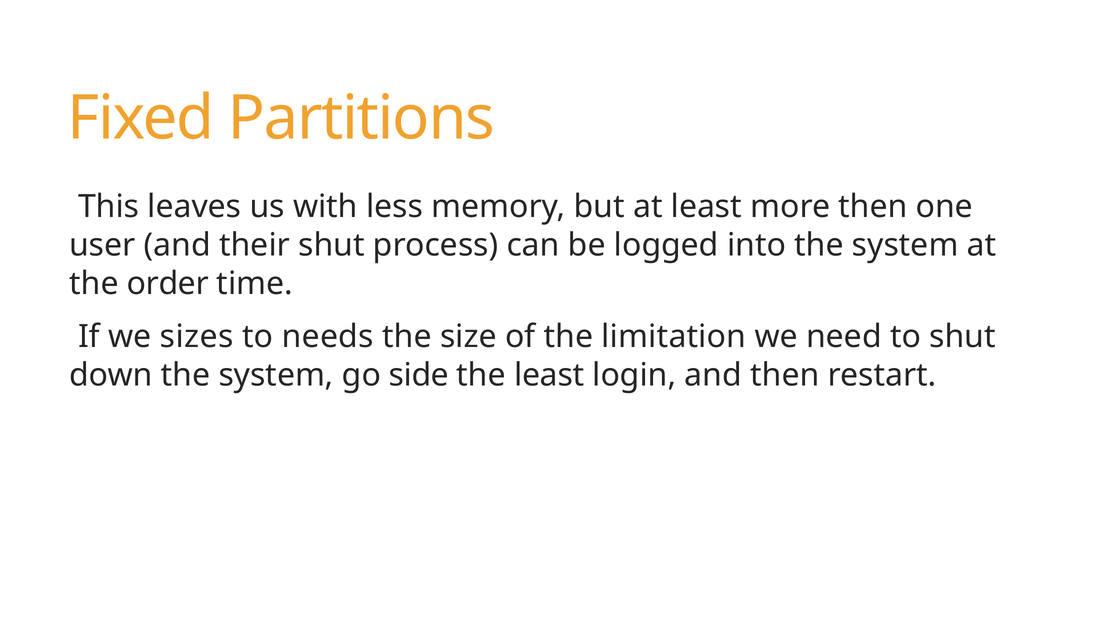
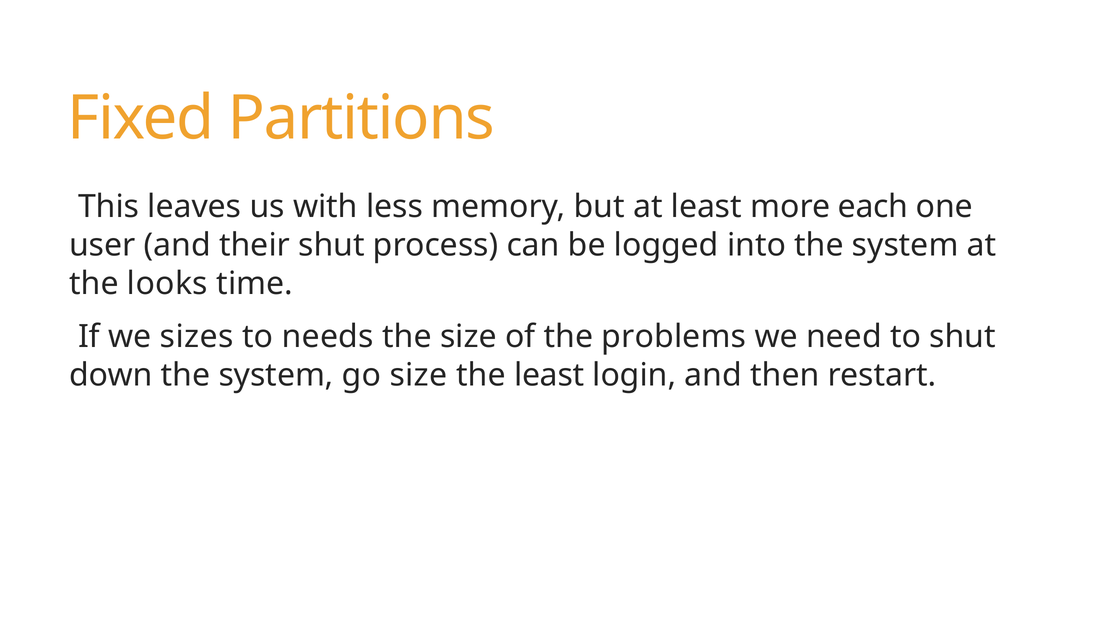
more then: then -> each
order: order -> looks
limitation: limitation -> problems
go side: side -> size
